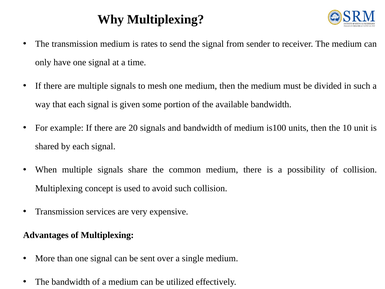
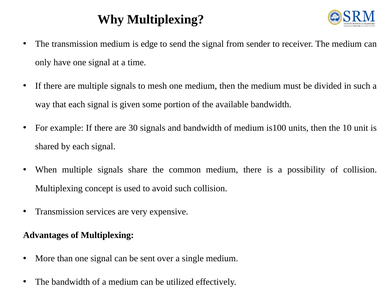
rates: rates -> edge
20: 20 -> 30
